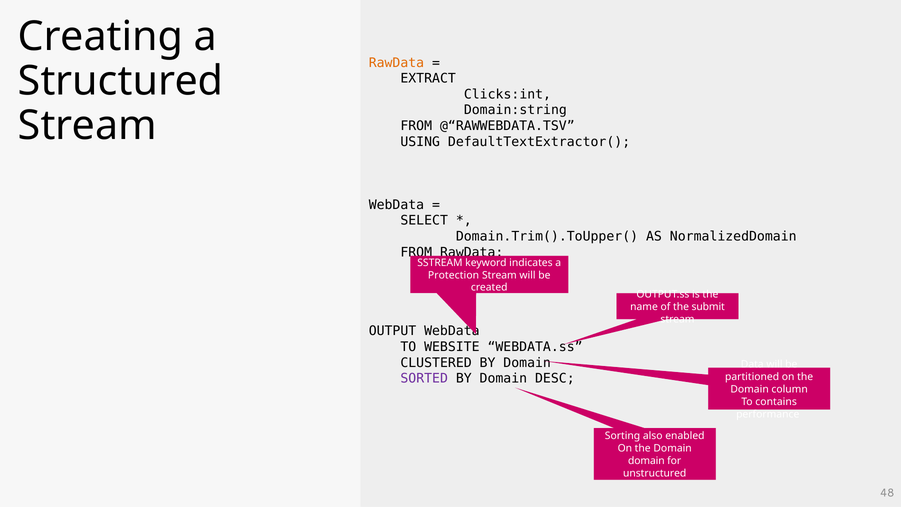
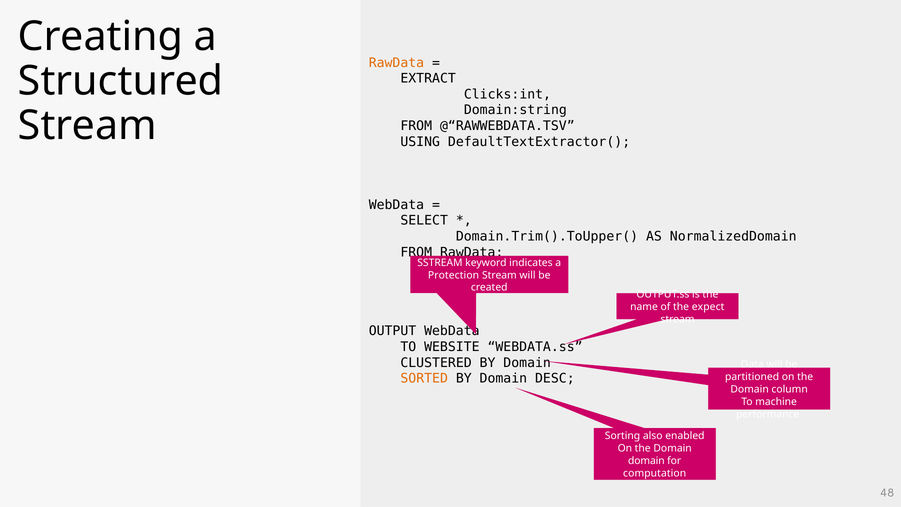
submit: submit -> expect
SORTED colour: purple -> orange
contains: contains -> machine
unstructured: unstructured -> computation
